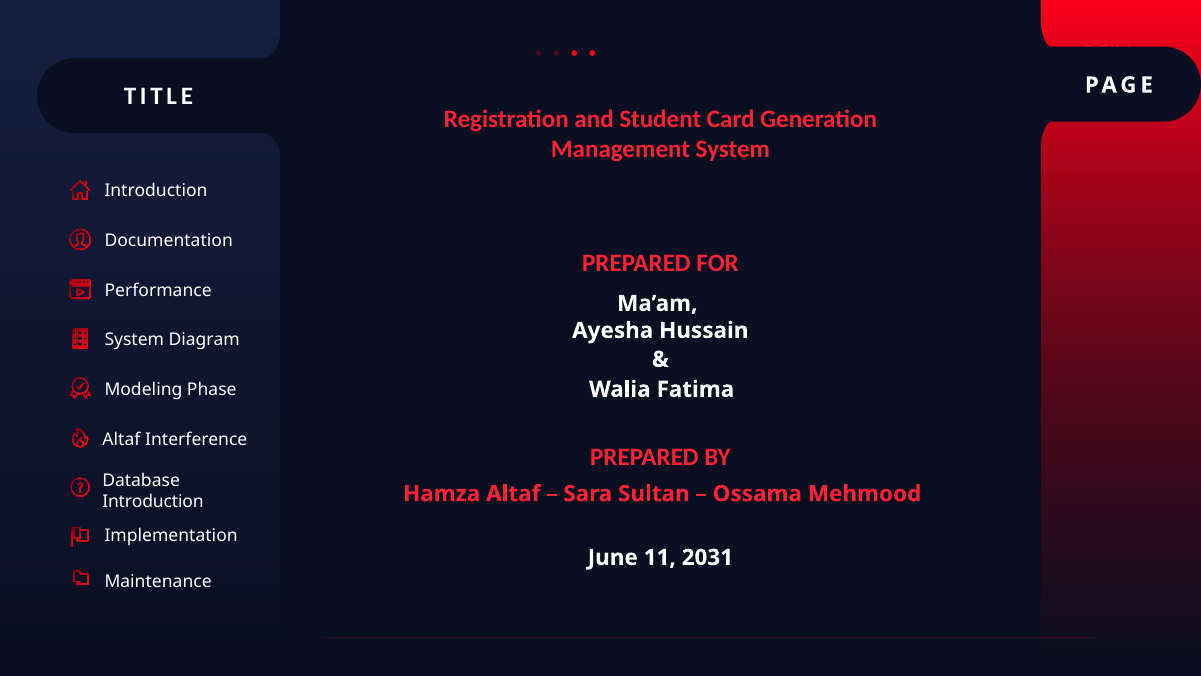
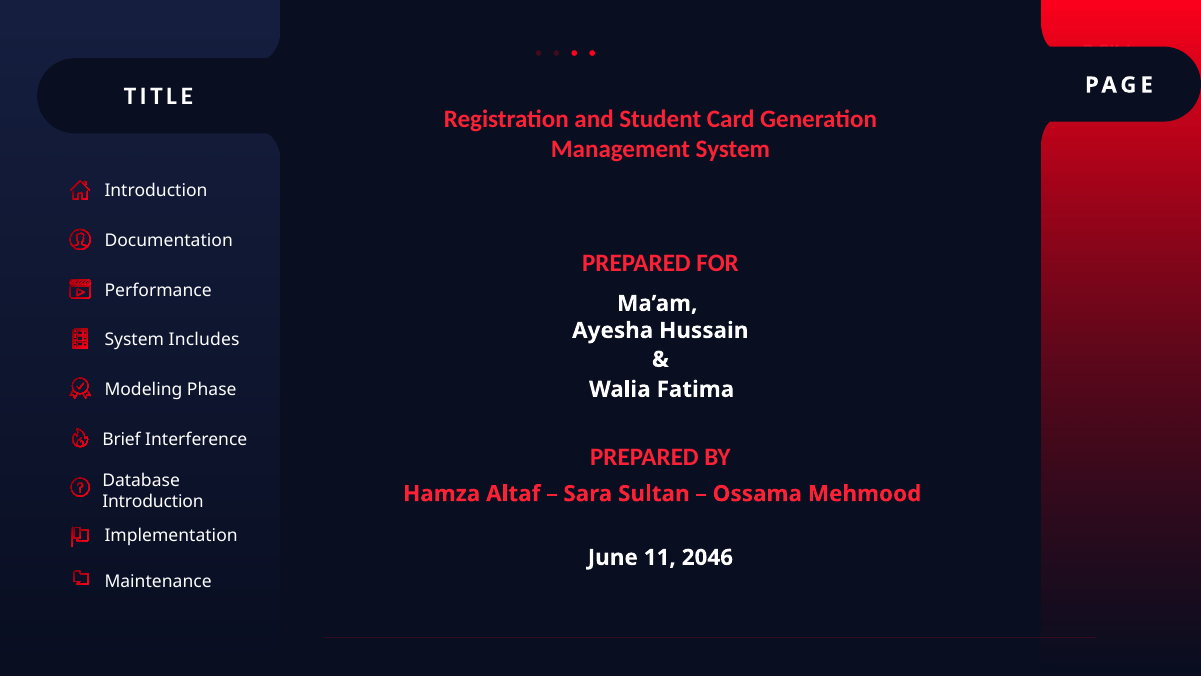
Diagram: Diagram -> Includes
Altaf at (121, 440): Altaf -> Brief
2031: 2031 -> 2046
